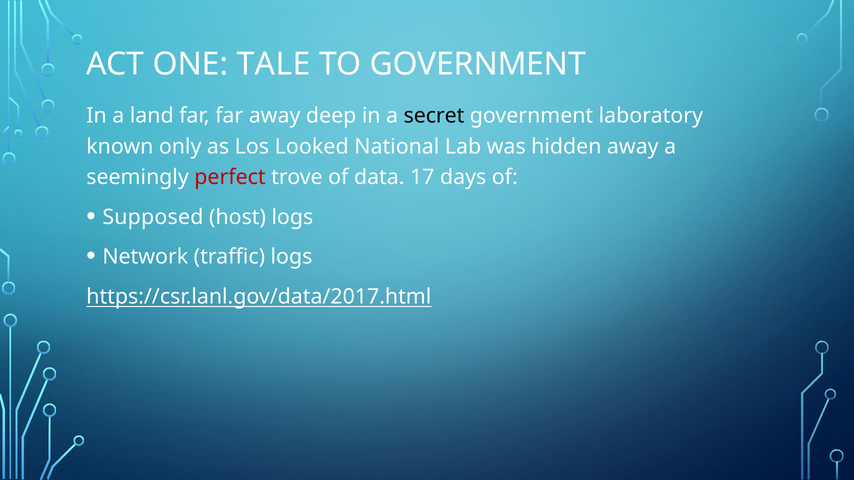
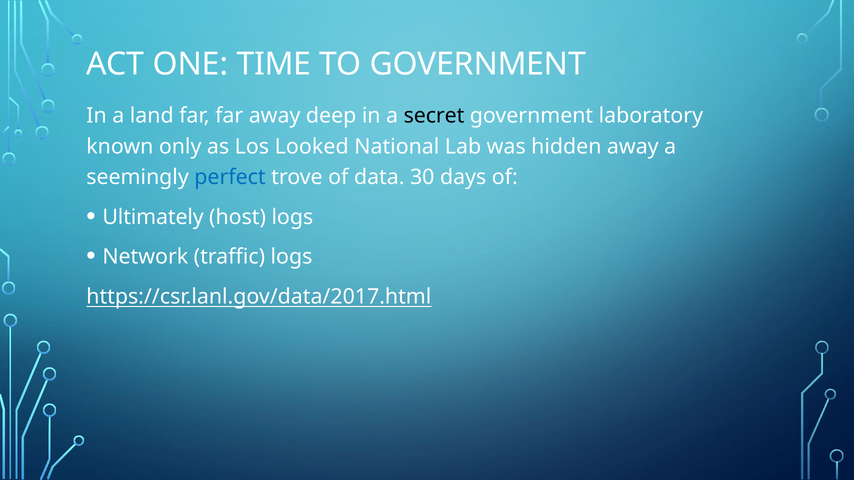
TALE: TALE -> TIME
perfect colour: red -> blue
17: 17 -> 30
Supposed: Supposed -> Ultimately
